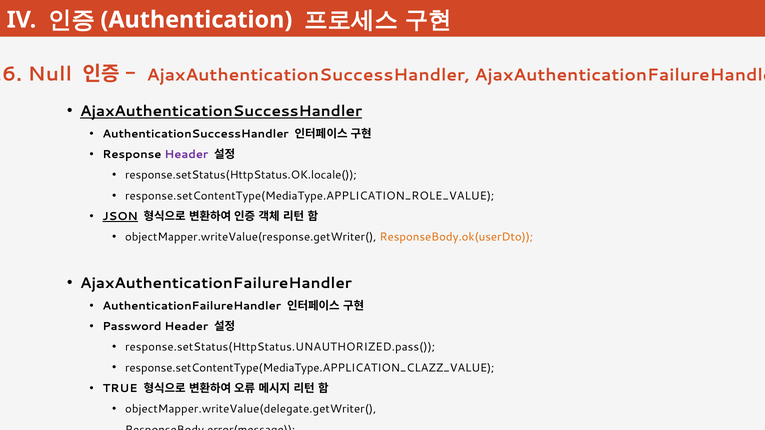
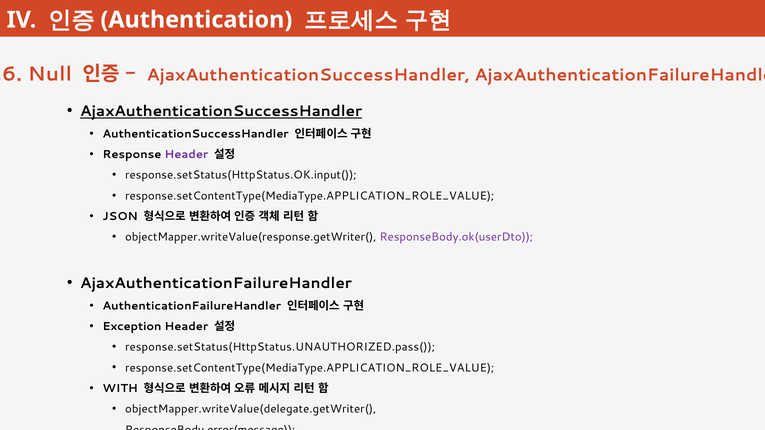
response.setStatus(HttpStatus.OK.locale(: response.setStatus(HttpStatus.OK.locale( -> response.setStatus(HttpStatus.OK.input(
JSON underline: present -> none
ResponseBody.ok(userDto colour: orange -> purple
Password: Password -> Exception
response.setContentType(MediaType.APPLICATION_CLAZZ_VALUE at (310, 368): response.setContentType(MediaType.APPLICATION_CLAZZ_VALUE -> response.setContentType(MediaType.APPLICATION_ROLE_VALUE
TRUE: TRUE -> WITH
